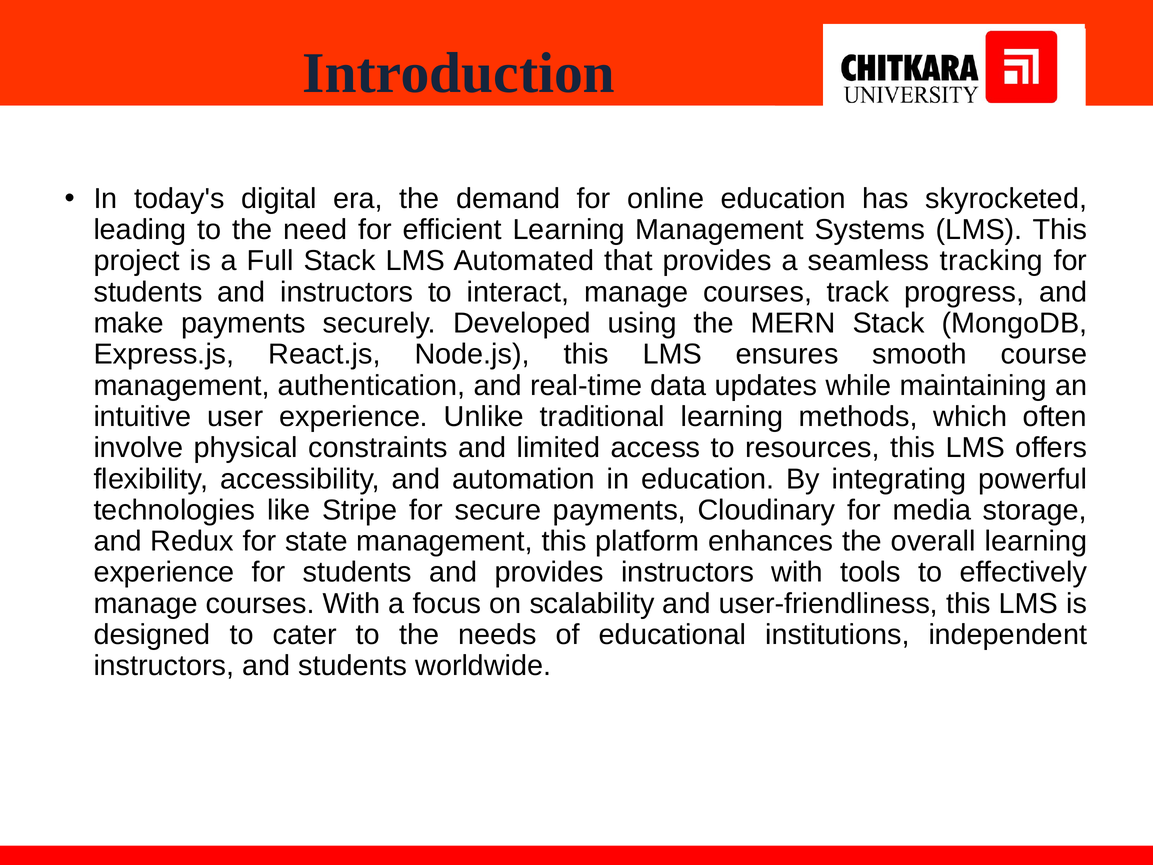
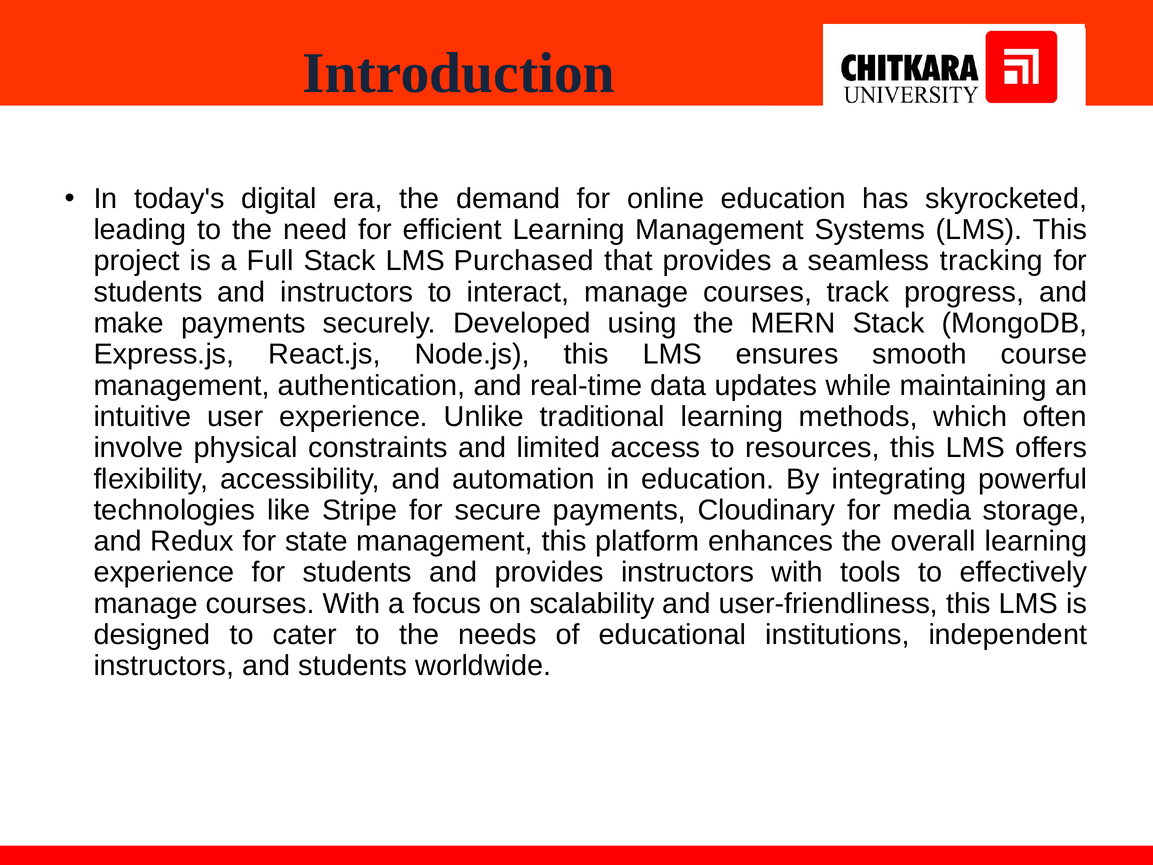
Automated: Automated -> Purchased
